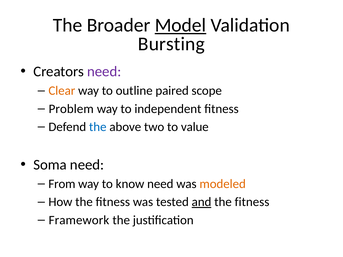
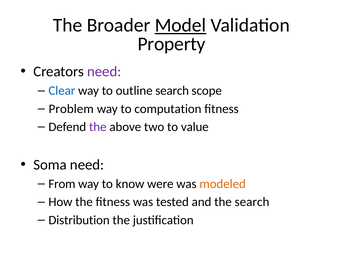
Bursting: Bursting -> Property
Clear colour: orange -> blue
outline paired: paired -> search
independent: independent -> computation
the at (98, 127) colour: blue -> purple
know need: need -> were
and underline: present -> none
fitness at (252, 202): fitness -> search
Framework: Framework -> Distribution
